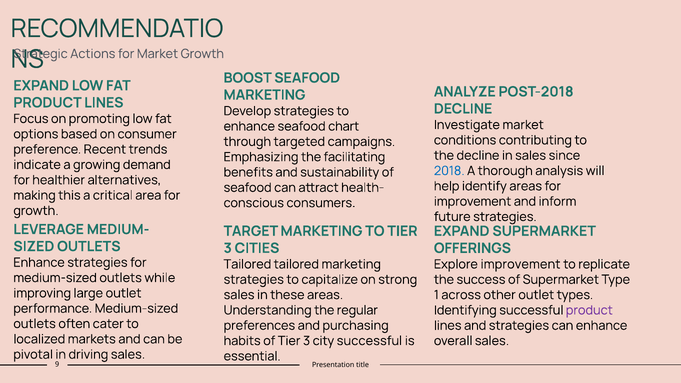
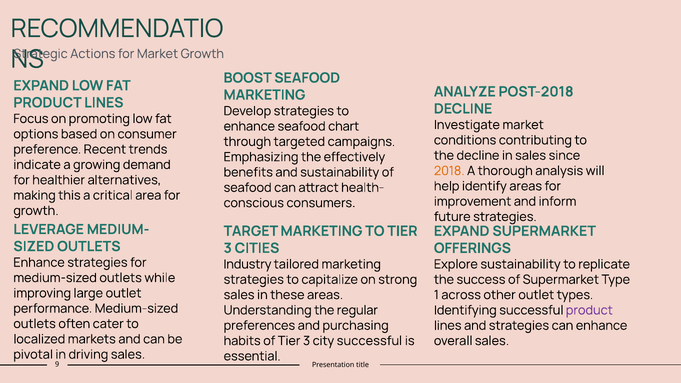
facilitating: facilitating -> effectively
2018 colour: blue -> orange
Tailored at (247, 264): Tailored -> Industry
Explore improvement: improvement -> sustainability
